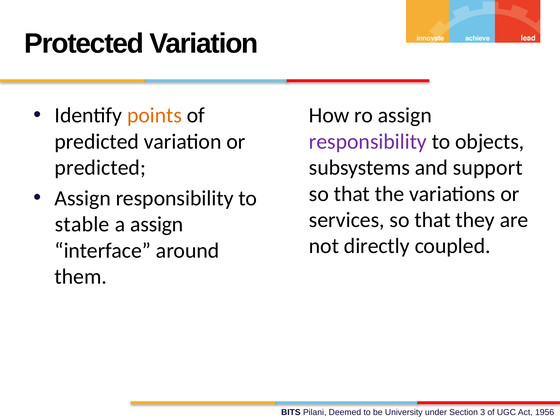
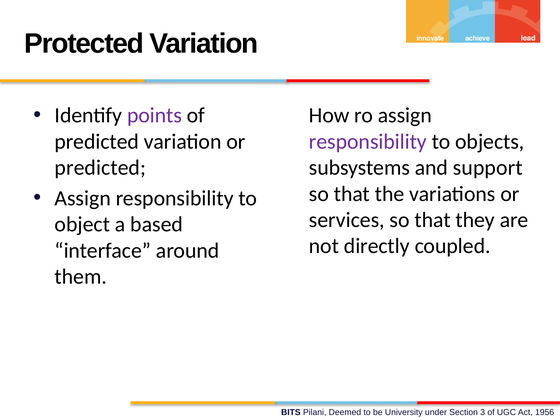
points colour: orange -> purple
stable: stable -> object
a assign: assign -> based
